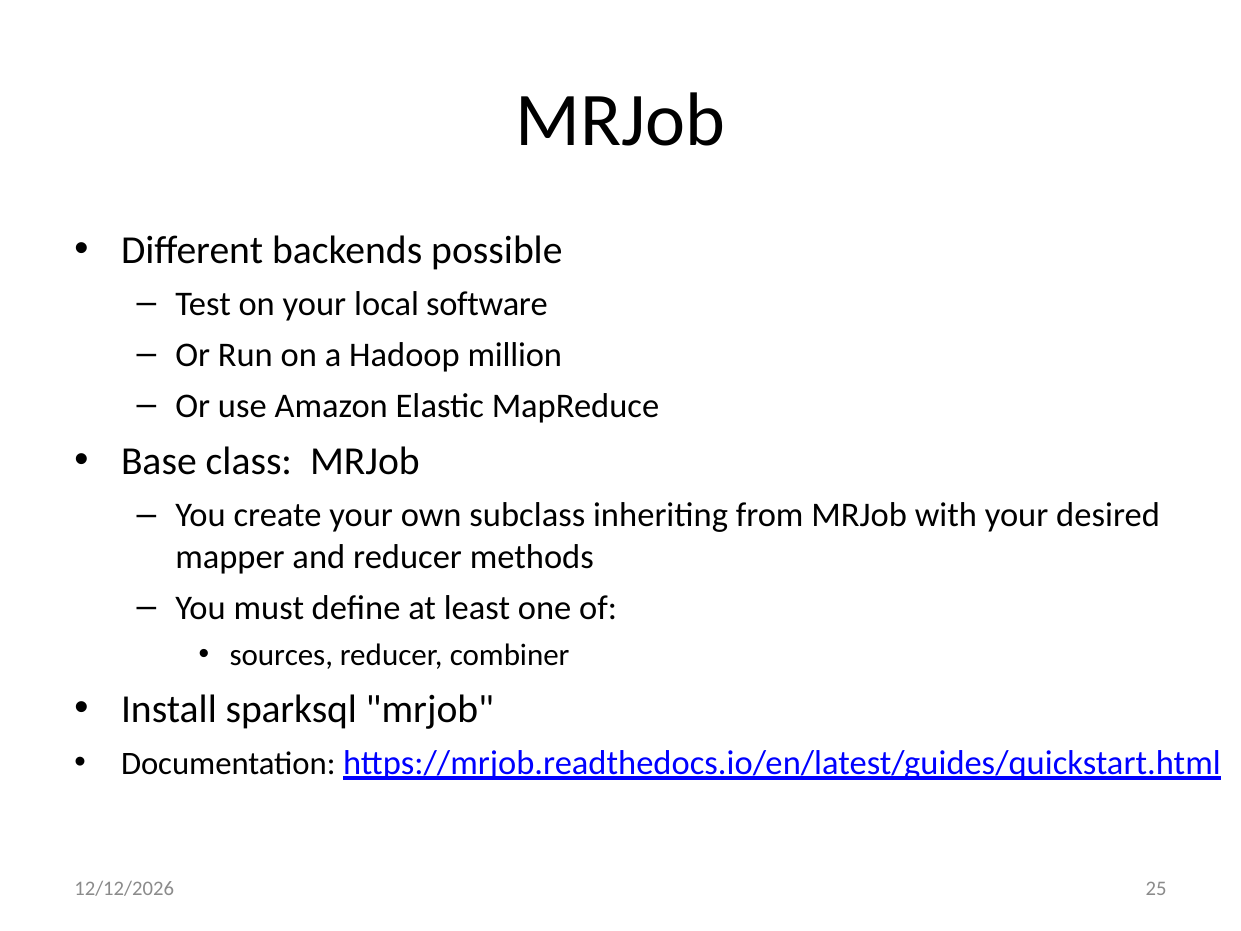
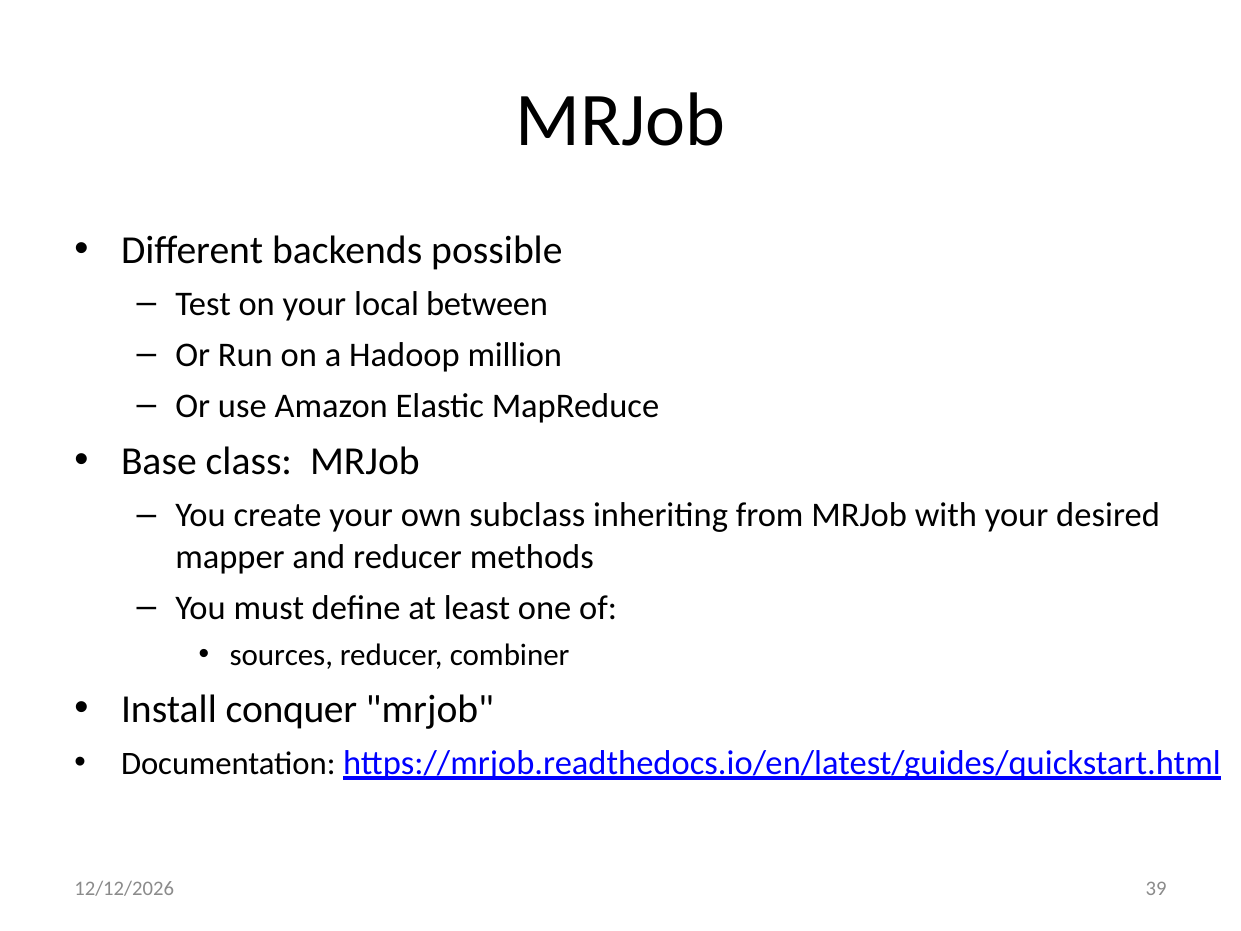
software: software -> between
sparksql: sparksql -> conquer
25: 25 -> 39
